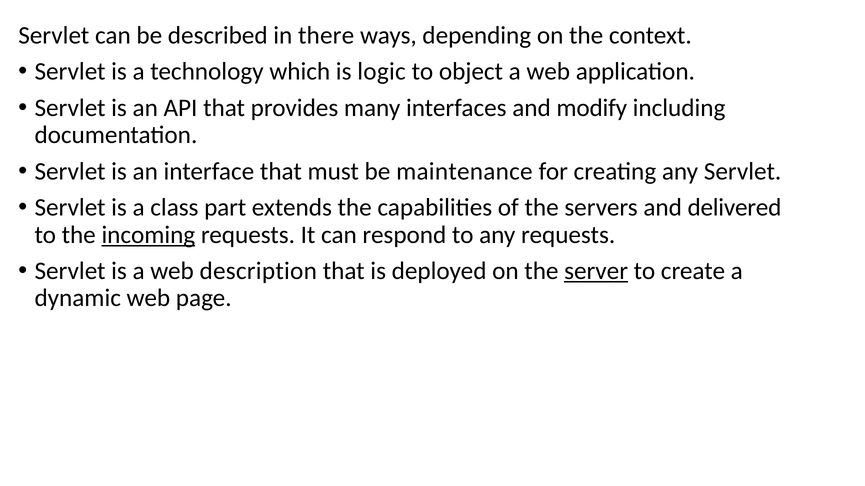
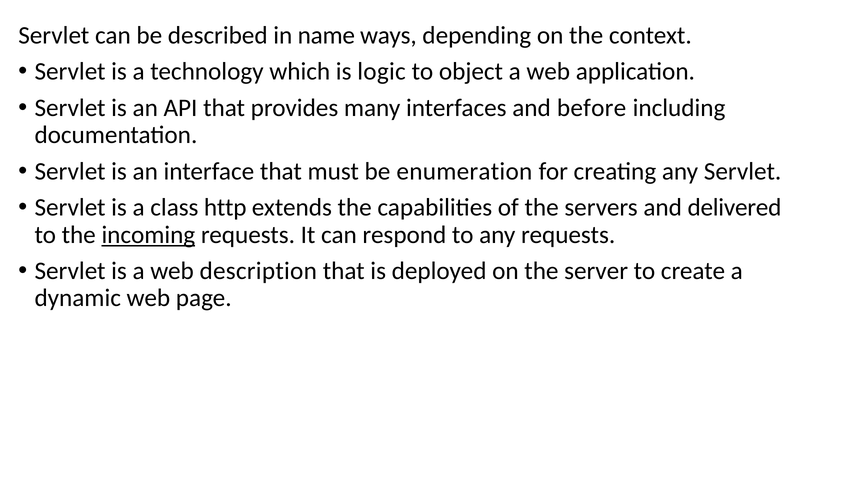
there: there -> name
modify: modify -> before
maintenance: maintenance -> enumeration
part: part -> http
server underline: present -> none
